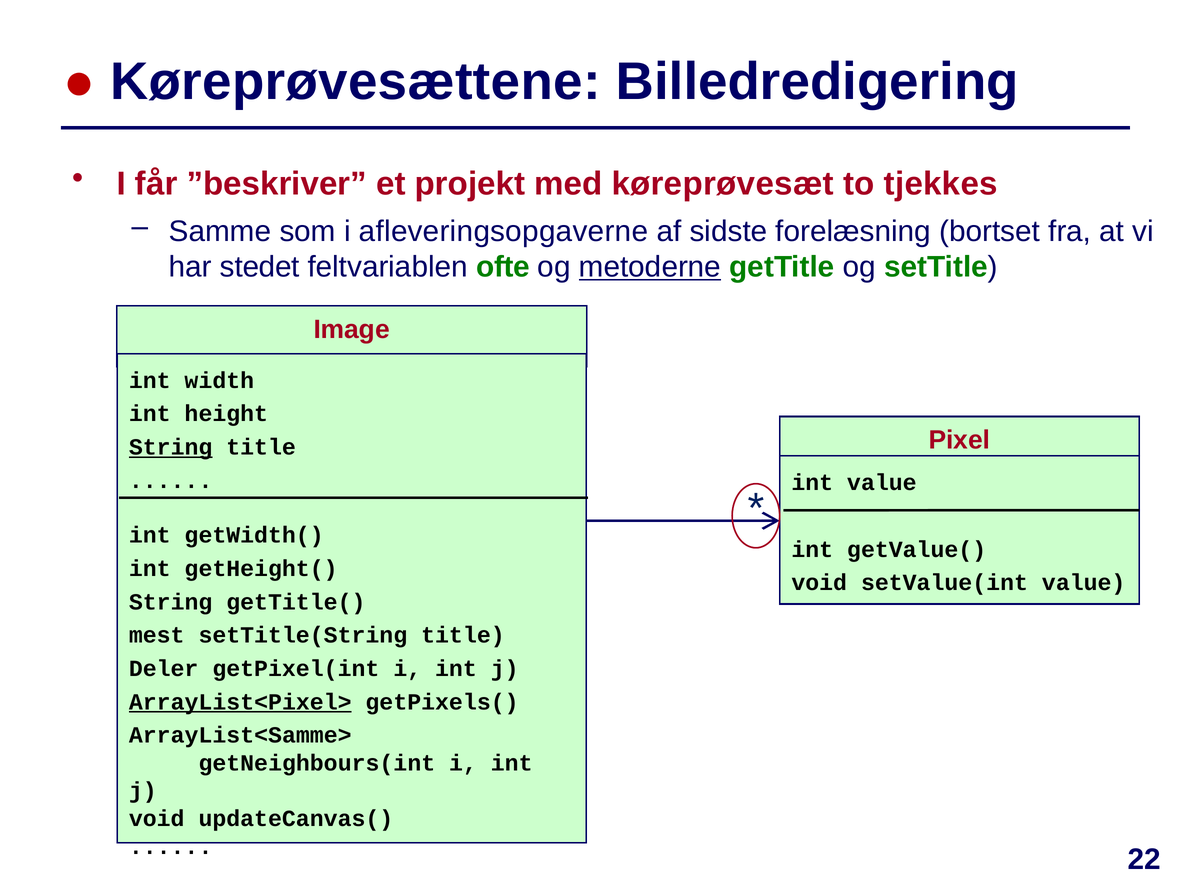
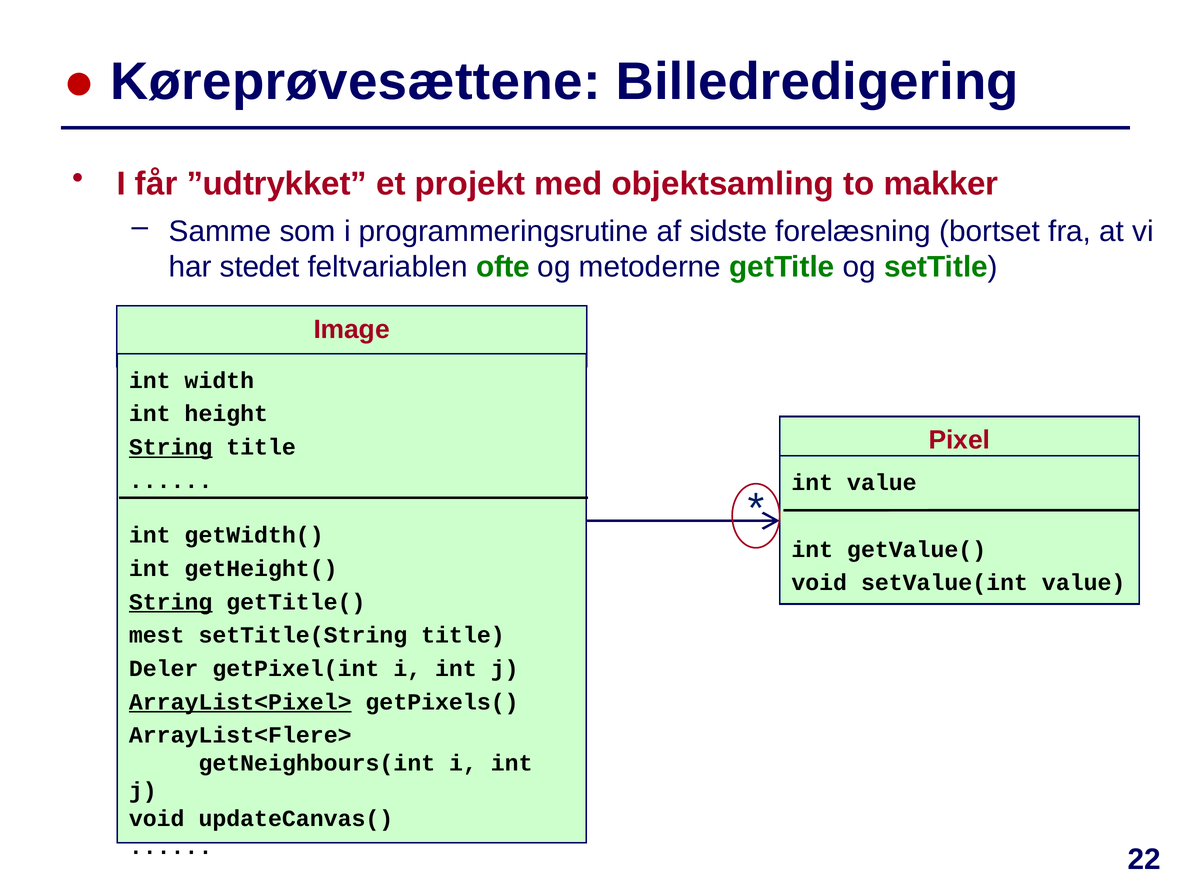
”beskriver: ”beskriver -> ”udtrykket
køreprøvesæt: køreprøvesæt -> objektsamling
tjekkes: tjekkes -> makker
afleveringsopgaverne: afleveringsopgaverne -> programmeringsrutine
metoderne underline: present -> none
String at (171, 602) underline: none -> present
ArrayList<Samme>: ArrayList<Samme> -> ArrayList<Flere>
